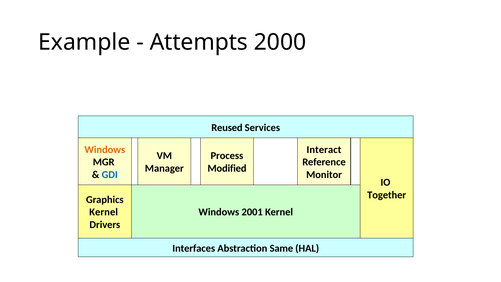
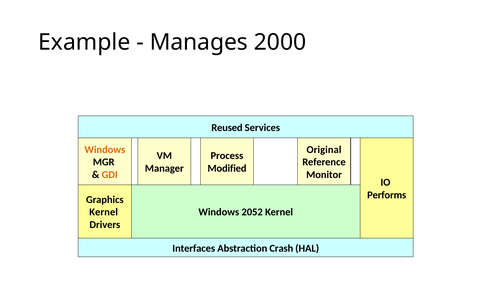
Attempts: Attempts -> Manages
Interact: Interact -> Original
GDI colour: blue -> orange
Together: Together -> Performs
2001: 2001 -> 2052
Same: Same -> Crash
